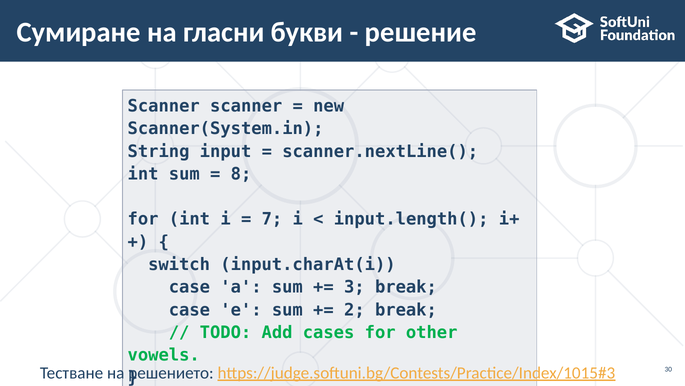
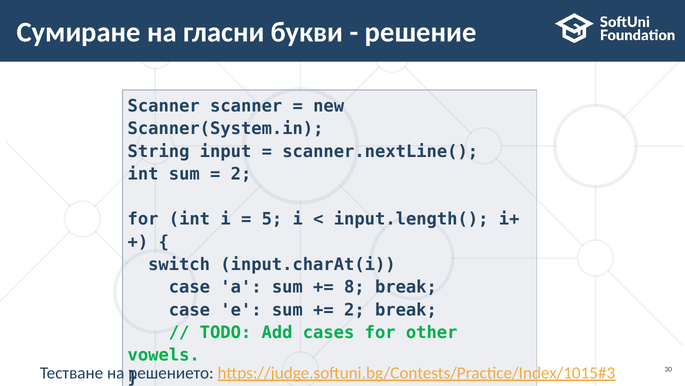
8 at (241, 174): 8 -> 2
7: 7 -> 5
3: 3 -> 8
